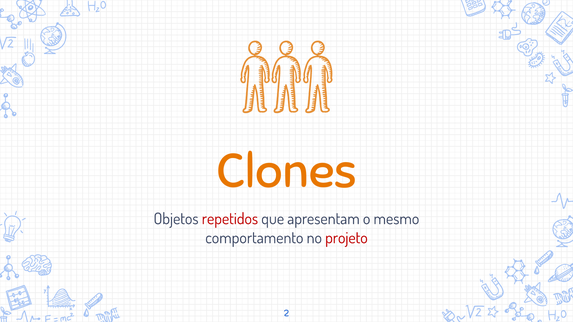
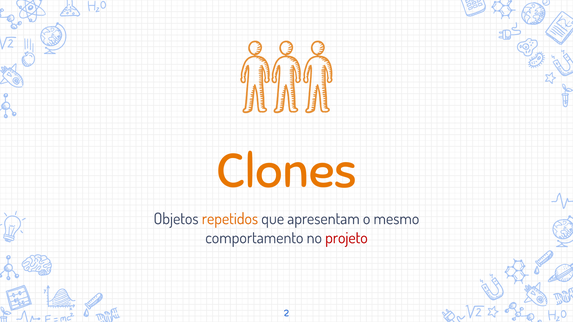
repetidos colour: red -> orange
